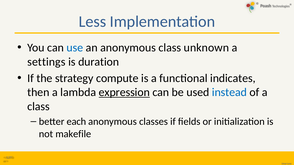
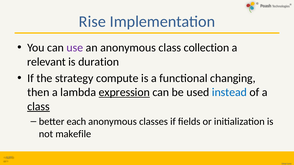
Less: Less -> Rise
use colour: blue -> purple
unknown: unknown -> collection
settings: settings -> relevant
indicates: indicates -> changing
class at (39, 107) underline: none -> present
